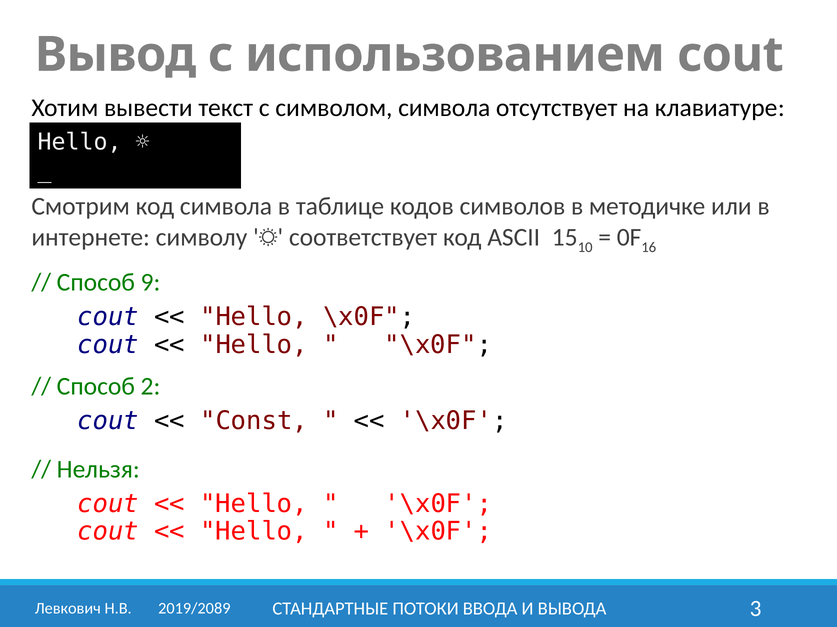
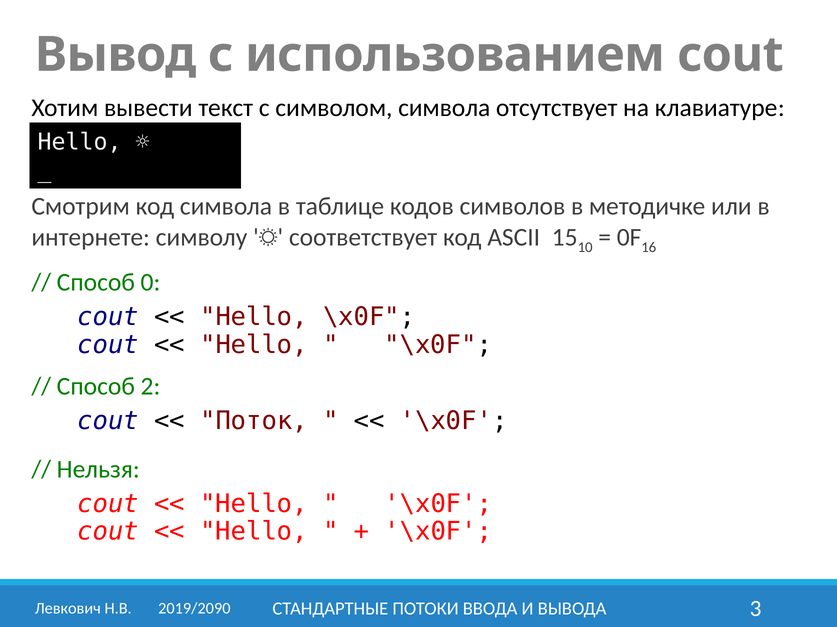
9: 9 -> 0
Const: Const -> Поток
2019/2089: 2019/2089 -> 2019/2090
